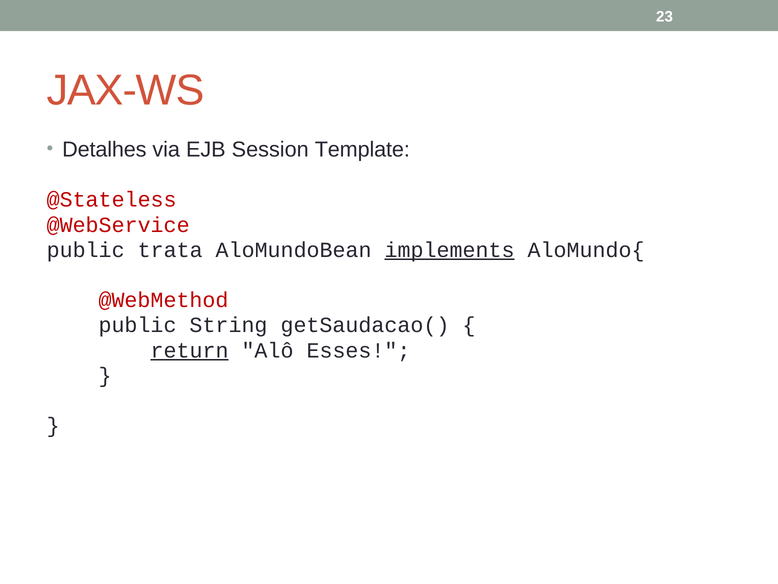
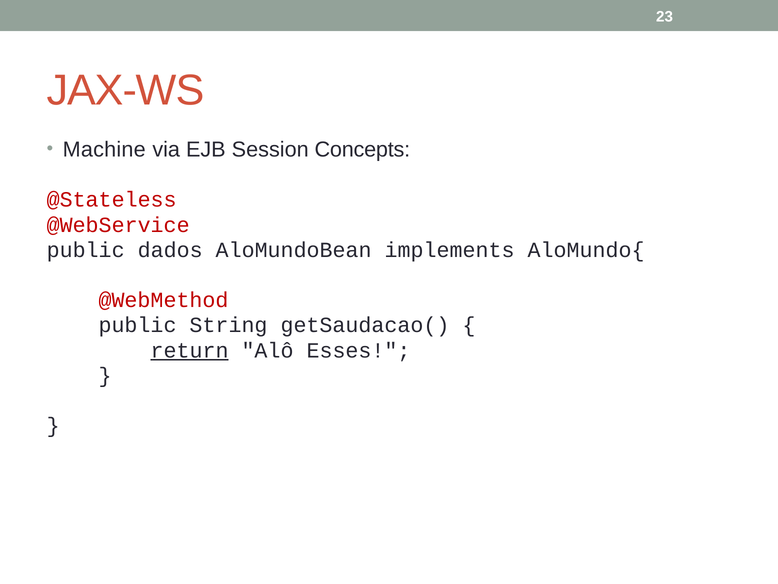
Detalhes: Detalhes -> Machine
Template: Template -> Concepts
trata: trata -> dados
implements underline: present -> none
